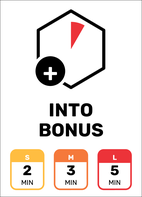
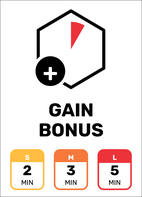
INTO: INTO -> GAIN
